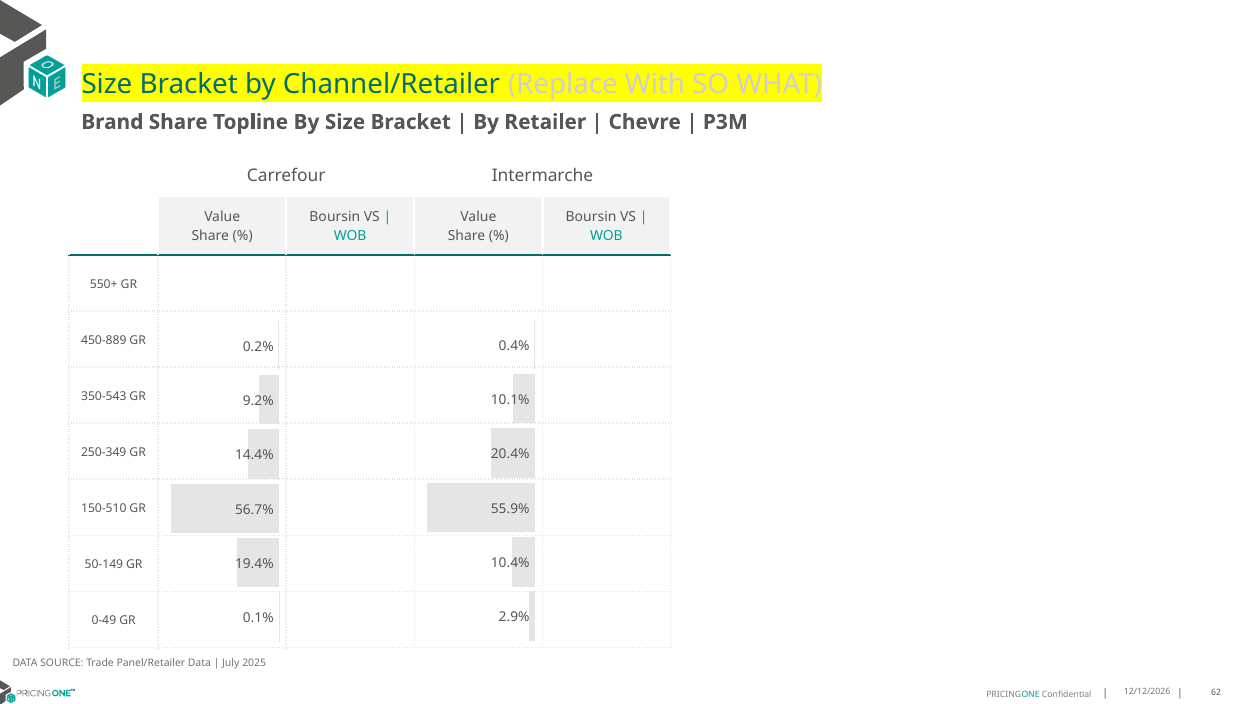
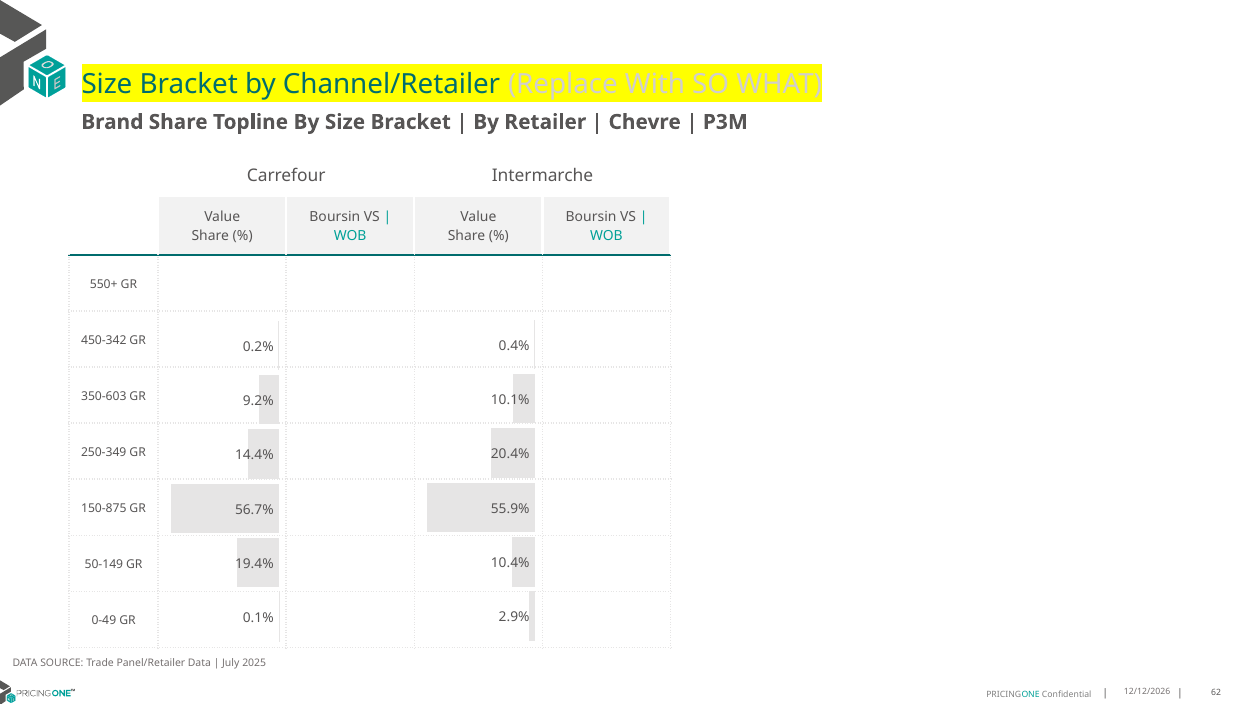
450-889: 450-889 -> 450-342
350-543: 350-543 -> 350-603
150-510: 150-510 -> 150-875
